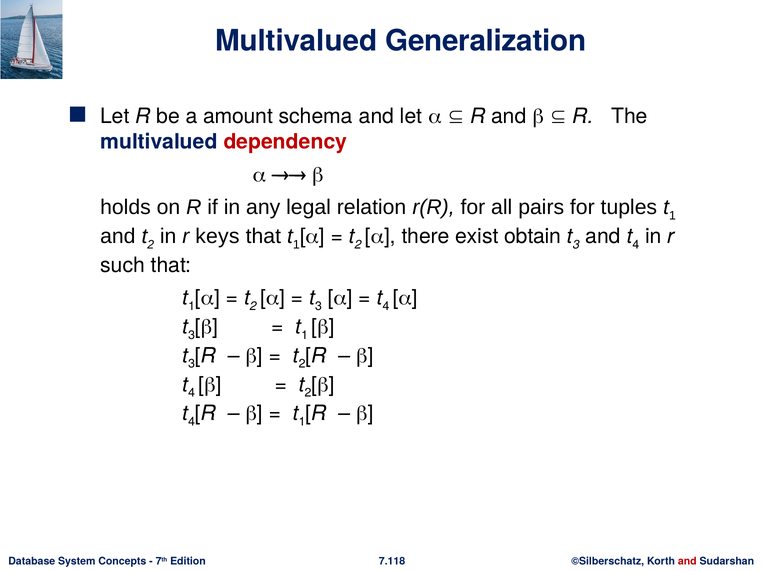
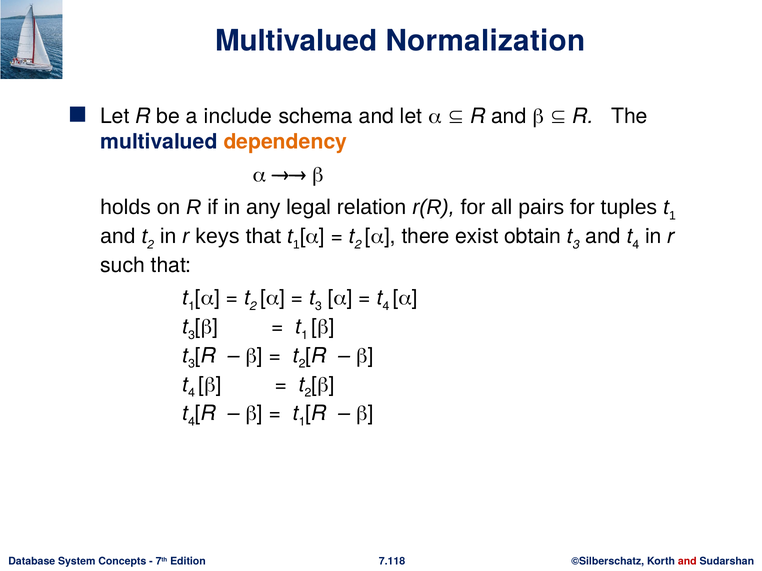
Generalization: Generalization -> Normalization
amount: amount -> include
dependency colour: red -> orange
